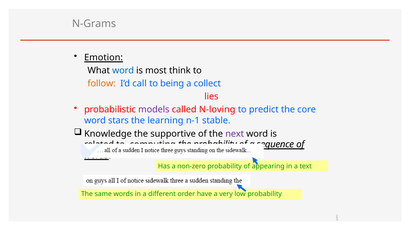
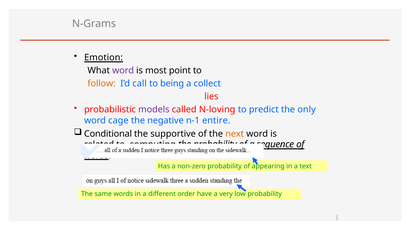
word at (123, 71) colour: blue -> purple
think: think -> point
core: core -> only
stars: stars -> cage
learning: learning -> negative
stable: stable -> entire
Knowledge: Knowledge -> Conditional
next colour: purple -> orange
